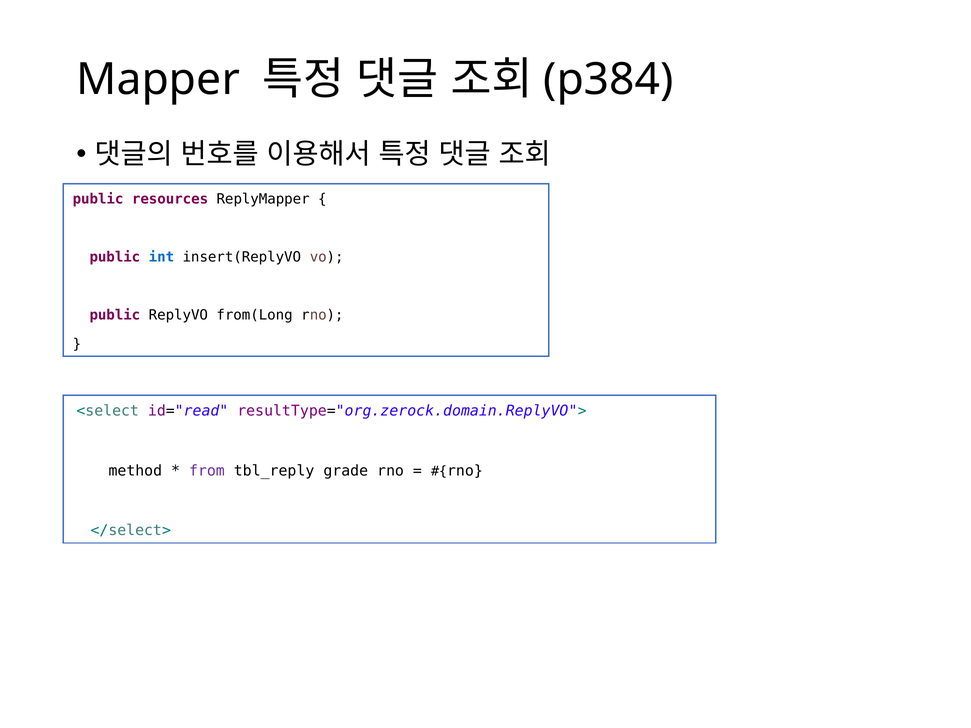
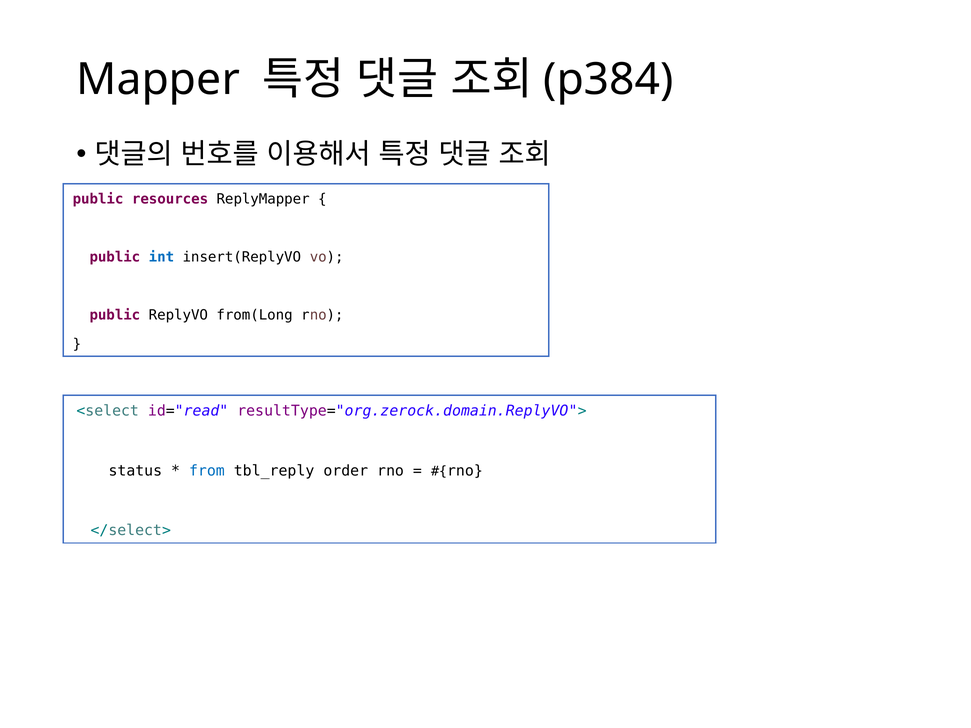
method: method -> status
from colour: purple -> blue
grade: grade -> order
